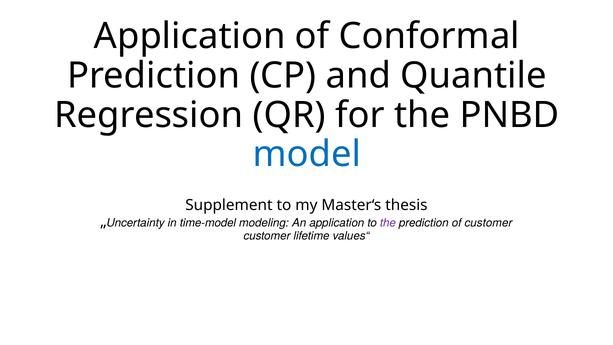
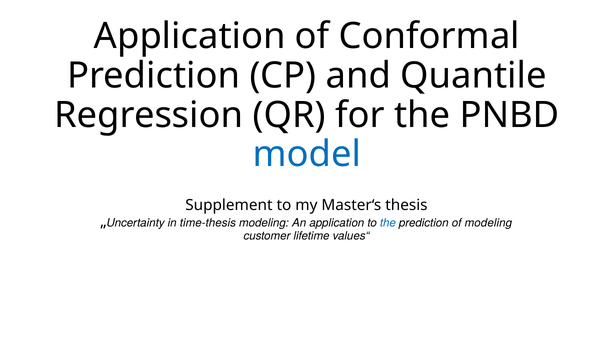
time-model: time-model -> time-thesis
the at (388, 223) colour: purple -> blue
of customer: customer -> modeling
